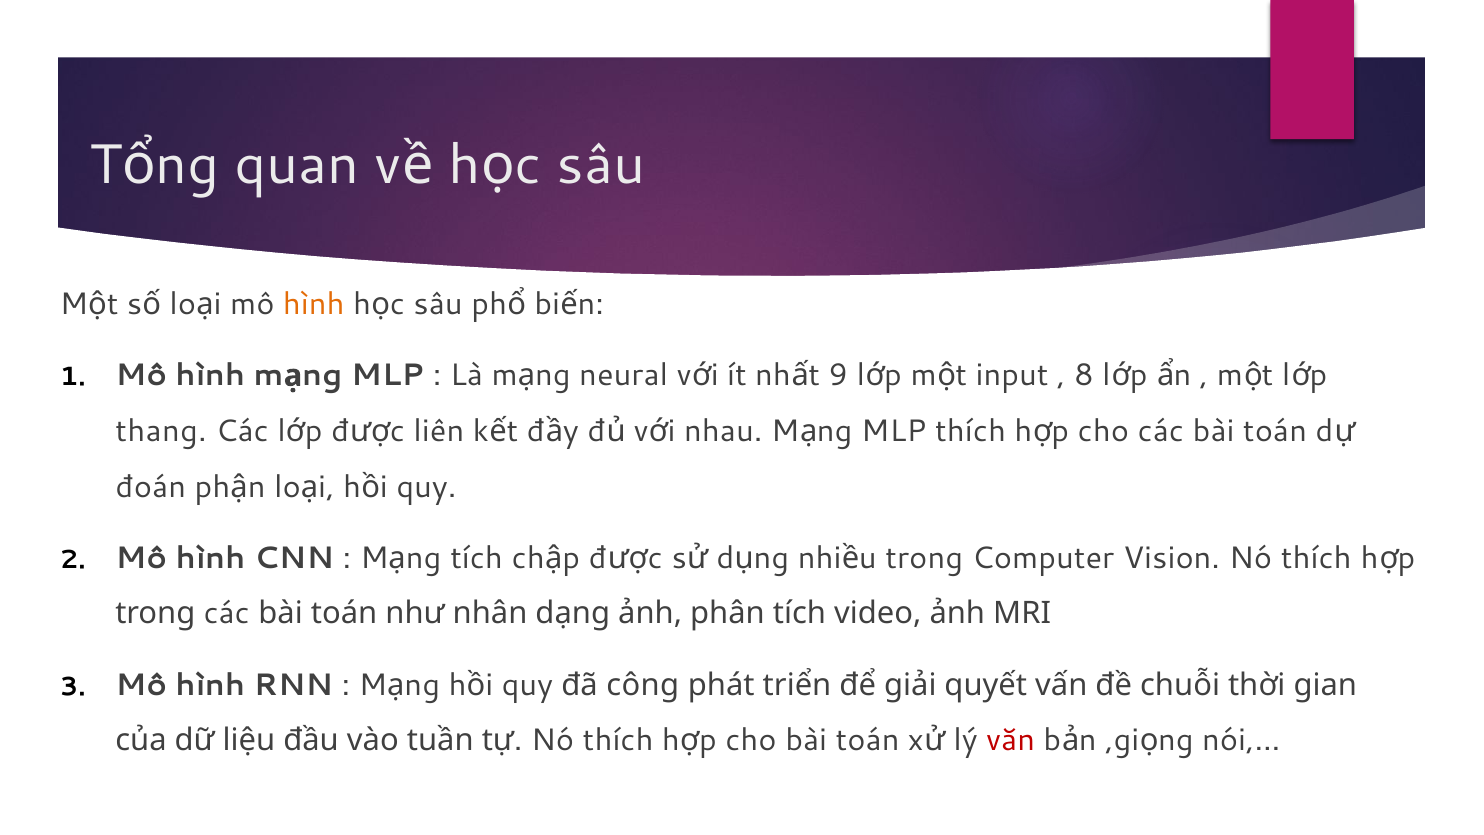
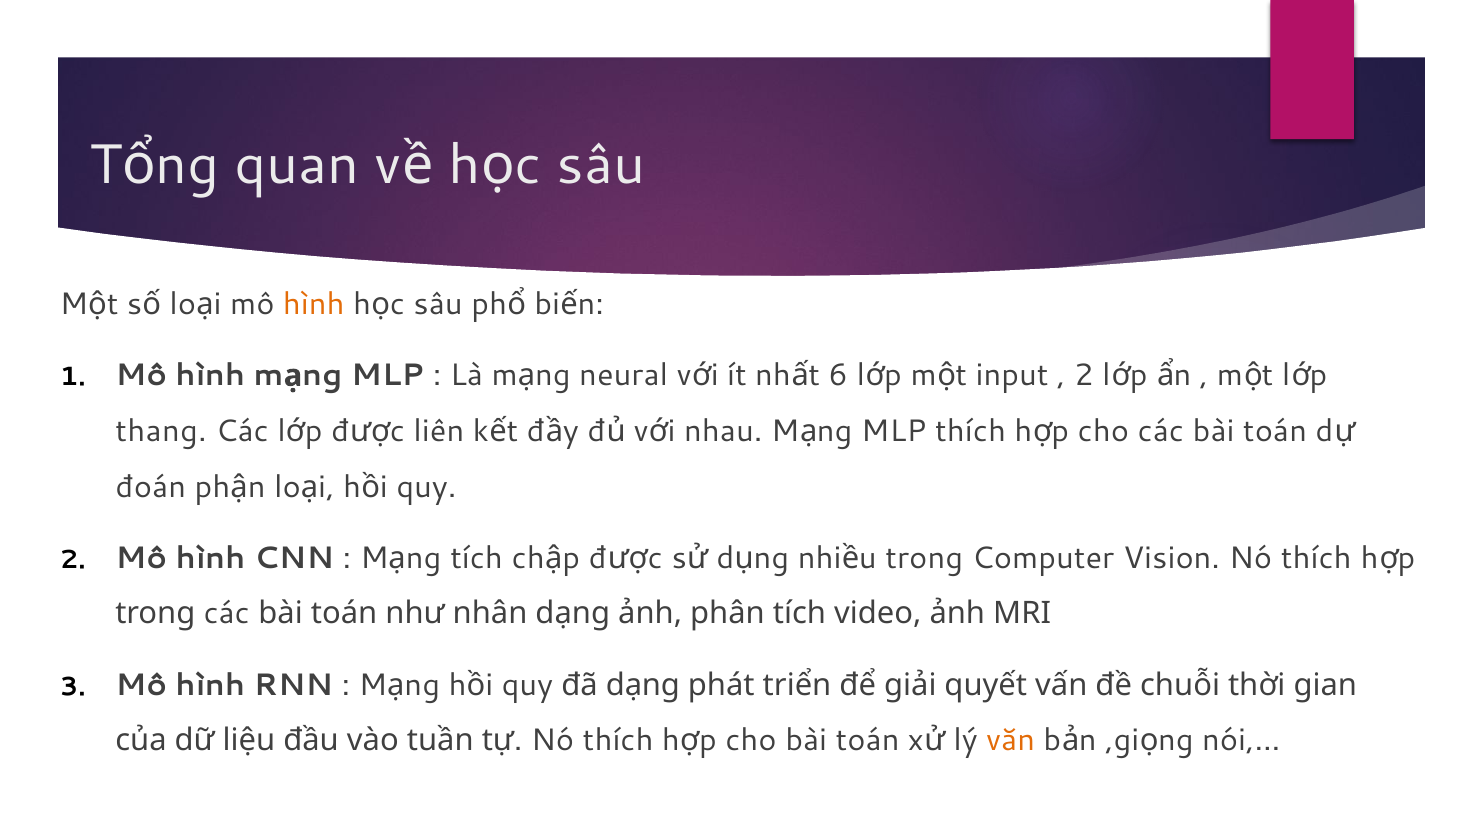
9: 9 -> 6
8 at (1084, 376): 8 -> 2
đã công: công -> dạng
văn colour: red -> orange
